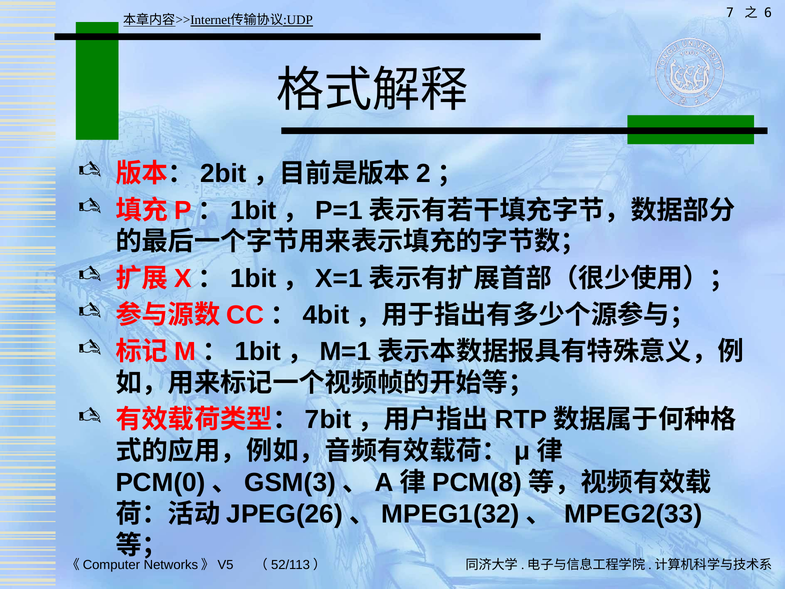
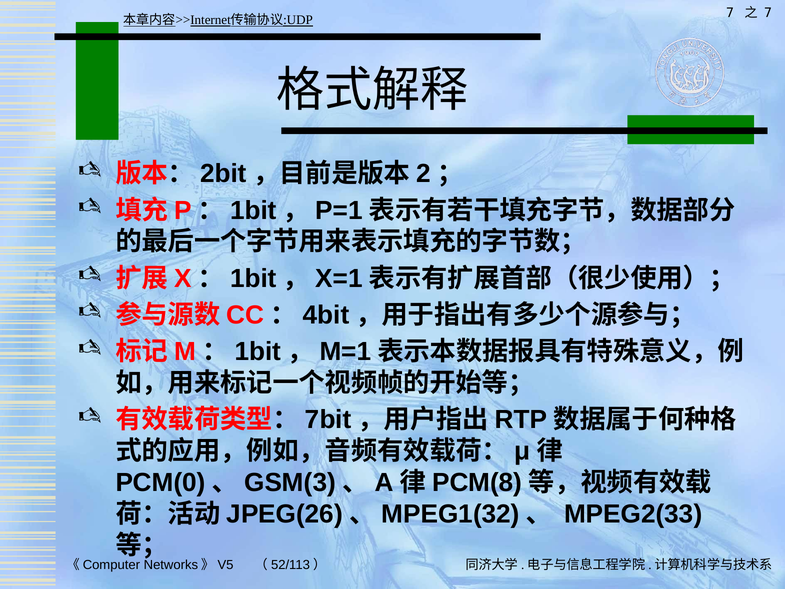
6 at (768, 13): 6 -> 7
